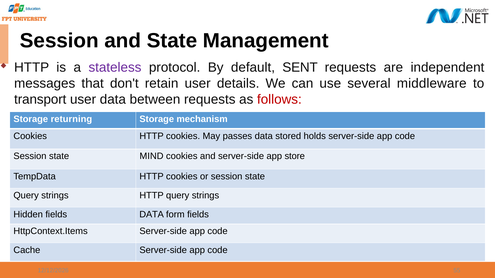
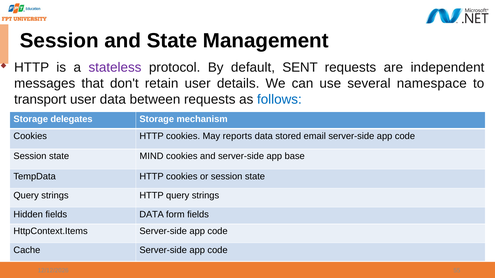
middleware: middleware -> namespace
follows colour: red -> blue
returning: returning -> delegates
passes: passes -> reports
holds: holds -> email
store: store -> base
